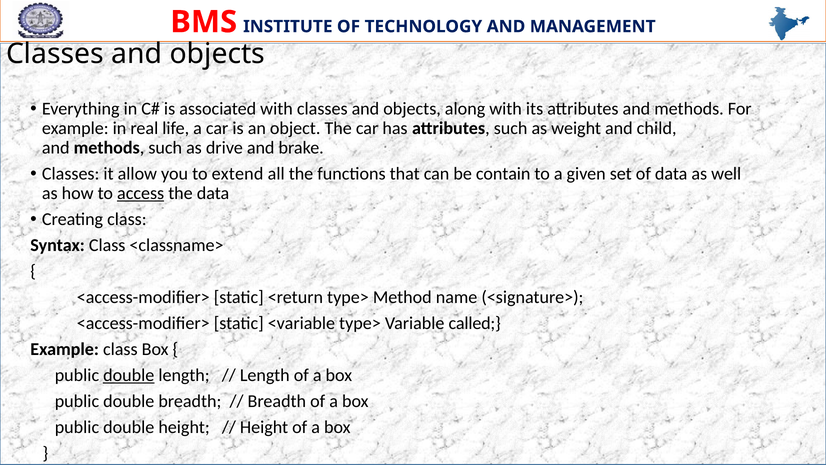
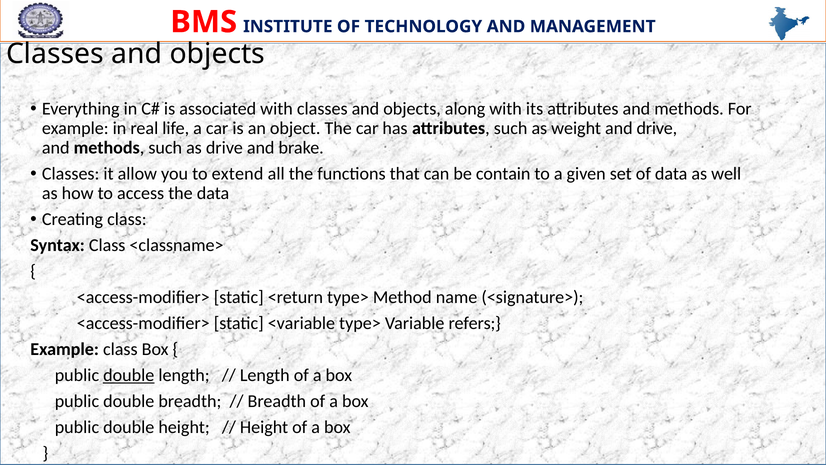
and child: child -> drive
access underline: present -> none
called: called -> refers
